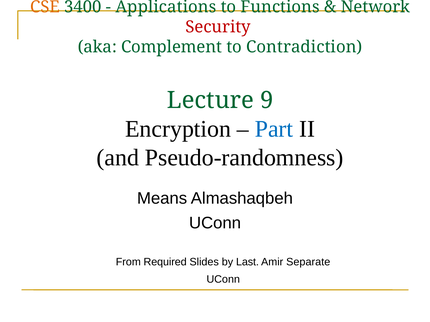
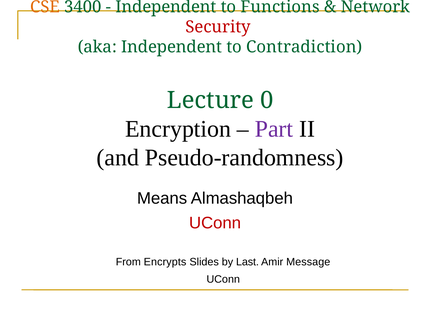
Applications at (166, 7): Applications -> Independent
aka Complement: Complement -> Independent
9: 9 -> 0
Part colour: blue -> purple
UConn at (215, 223) colour: black -> red
Required: Required -> Encrypts
Separate: Separate -> Message
